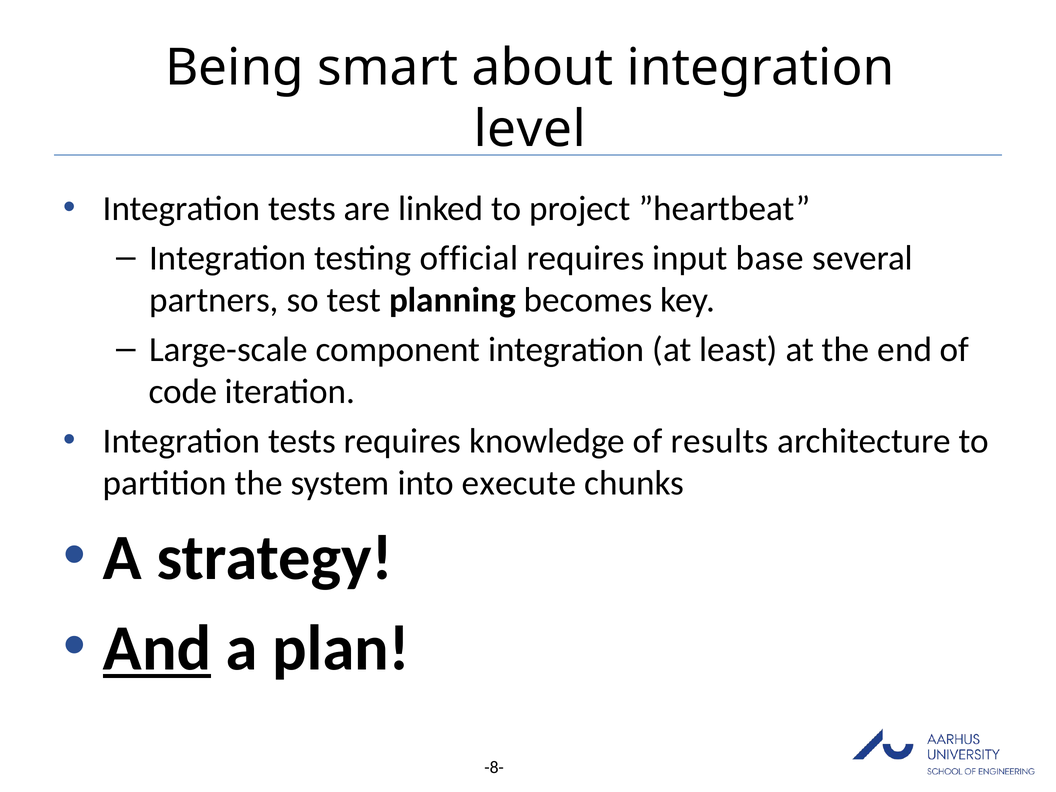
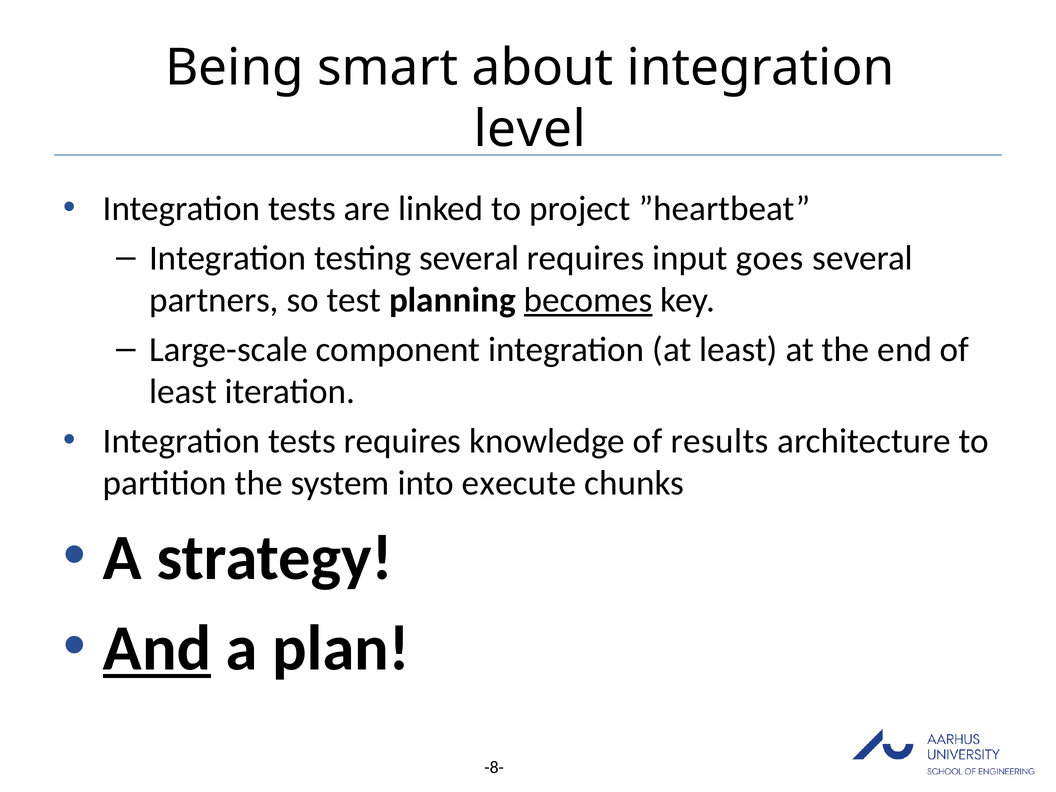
testing official: official -> several
base: base -> goes
becomes underline: none -> present
code at (183, 392): code -> least
